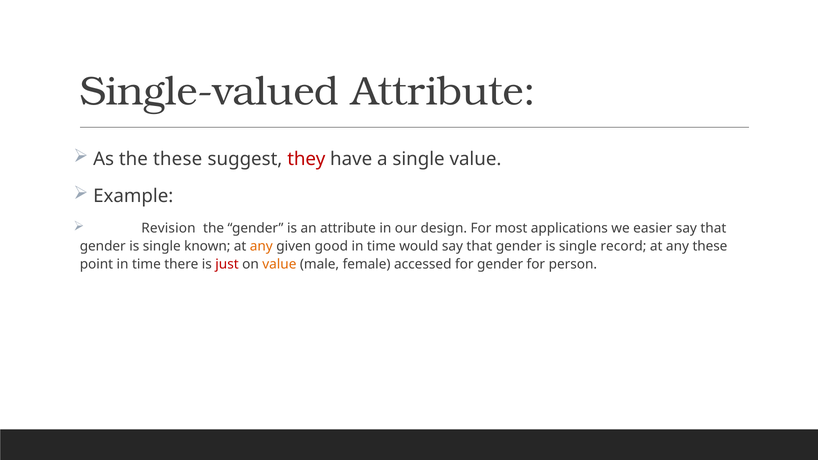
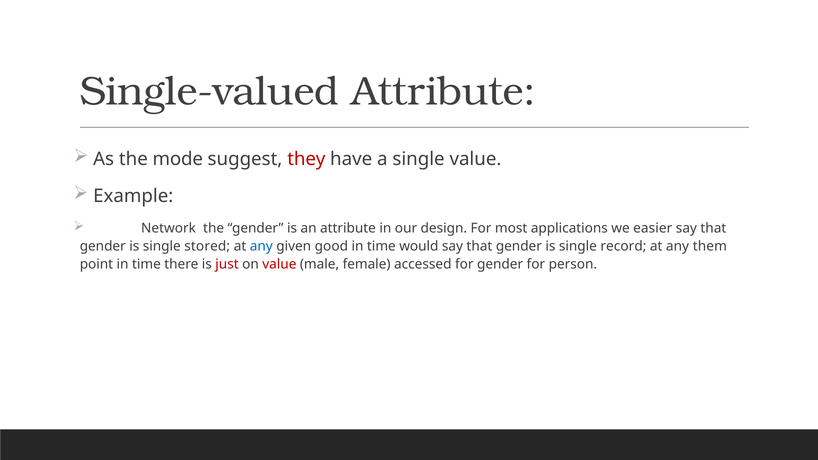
the these: these -> mode
Revision: Revision -> Network
known: known -> stored
any at (261, 246) colour: orange -> blue
any these: these -> them
value at (279, 264) colour: orange -> red
